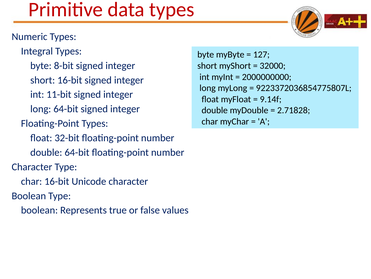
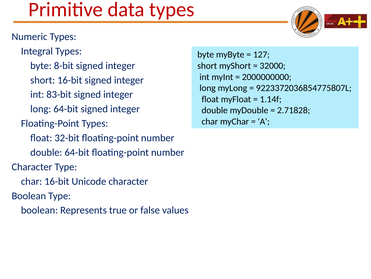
11-bit: 11-bit -> 83-bit
9.14f: 9.14f -> 1.14f
